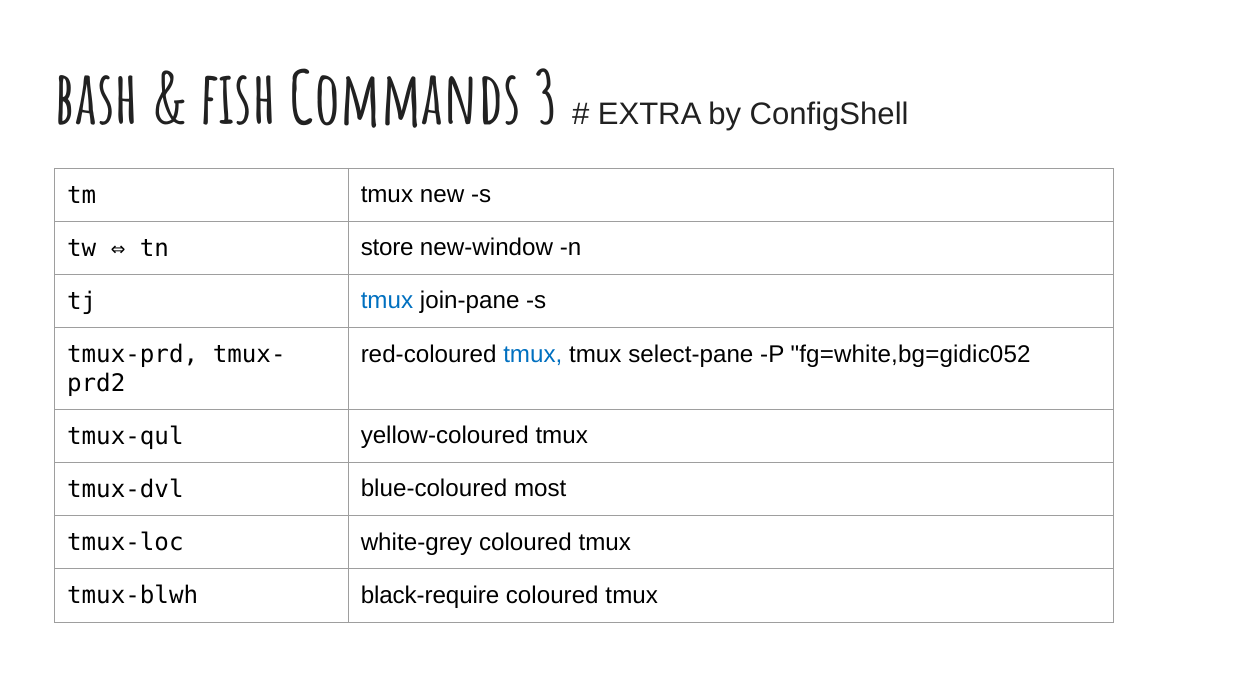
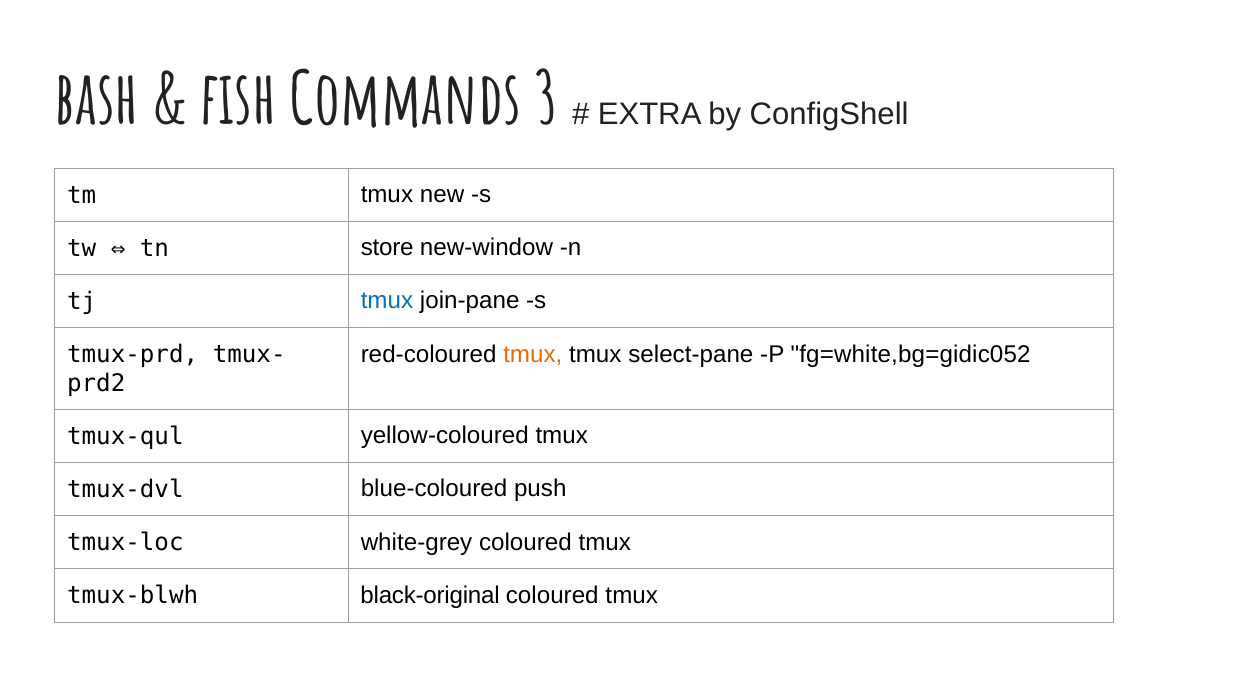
tmux at (533, 354) colour: blue -> orange
most: most -> push
black-require: black-require -> black-original
